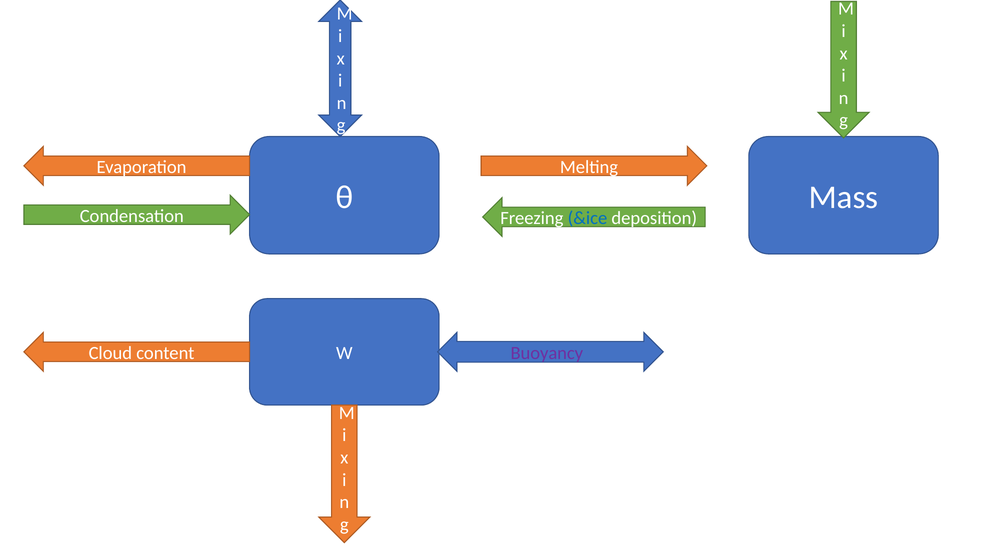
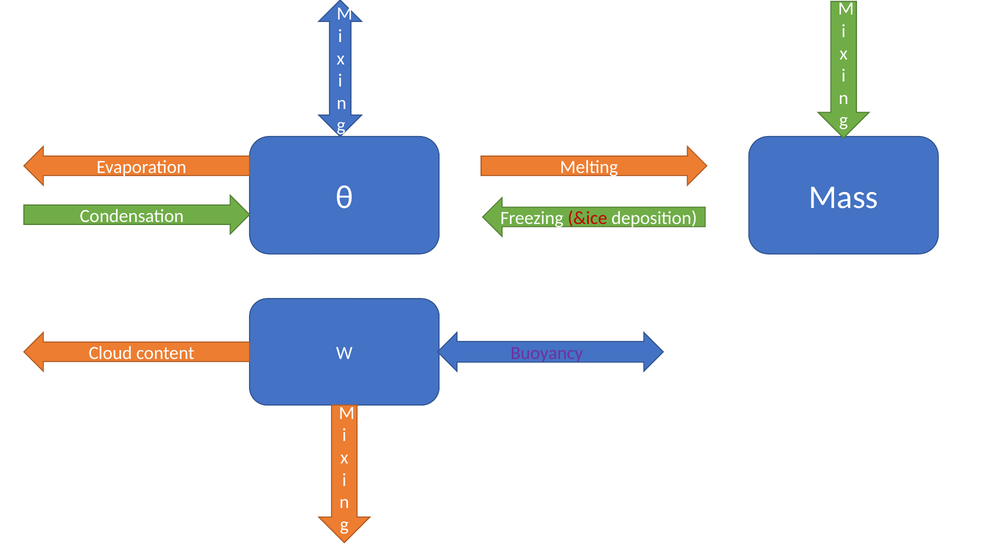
&ice colour: blue -> red
